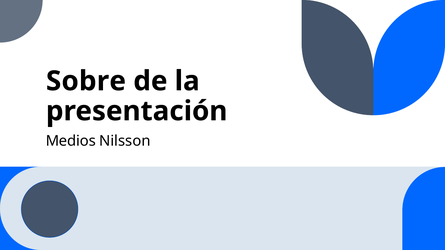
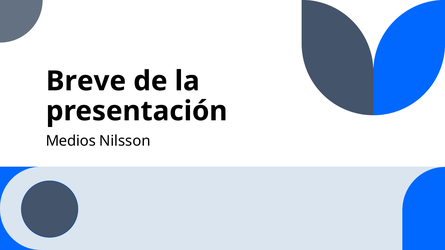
Sobre: Sobre -> Breve
